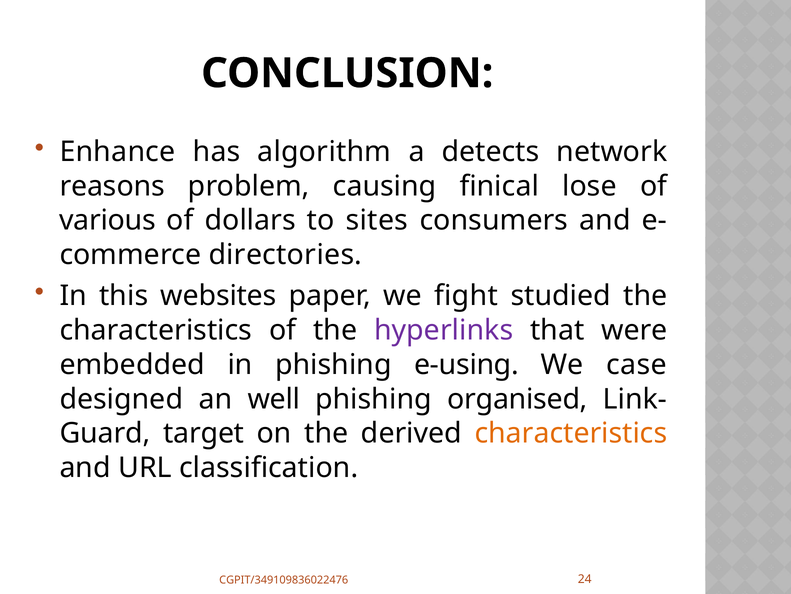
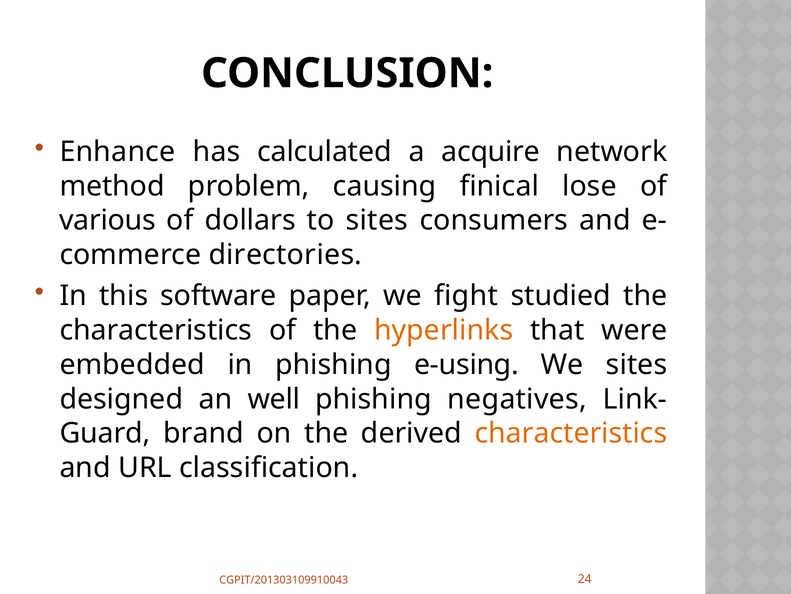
algorithm: algorithm -> calculated
detects: detects -> acquire
reasons: reasons -> method
websites: websites -> software
hyperlinks colour: purple -> orange
We case: case -> sites
organised: organised -> negatives
target: target -> brand
CGPIT/349109836022476: CGPIT/349109836022476 -> CGPIT/201303109910043
